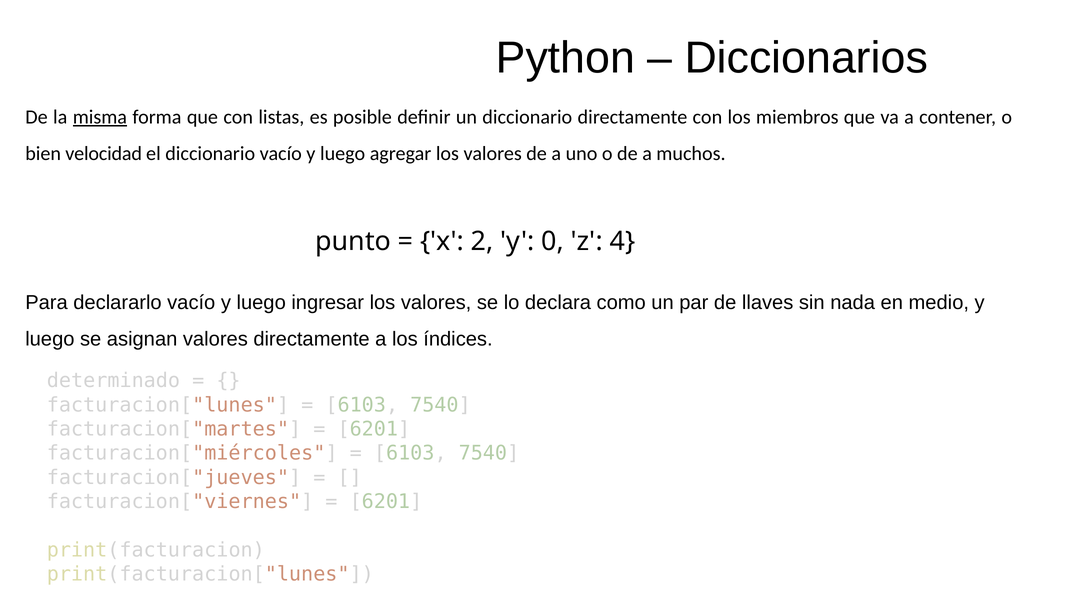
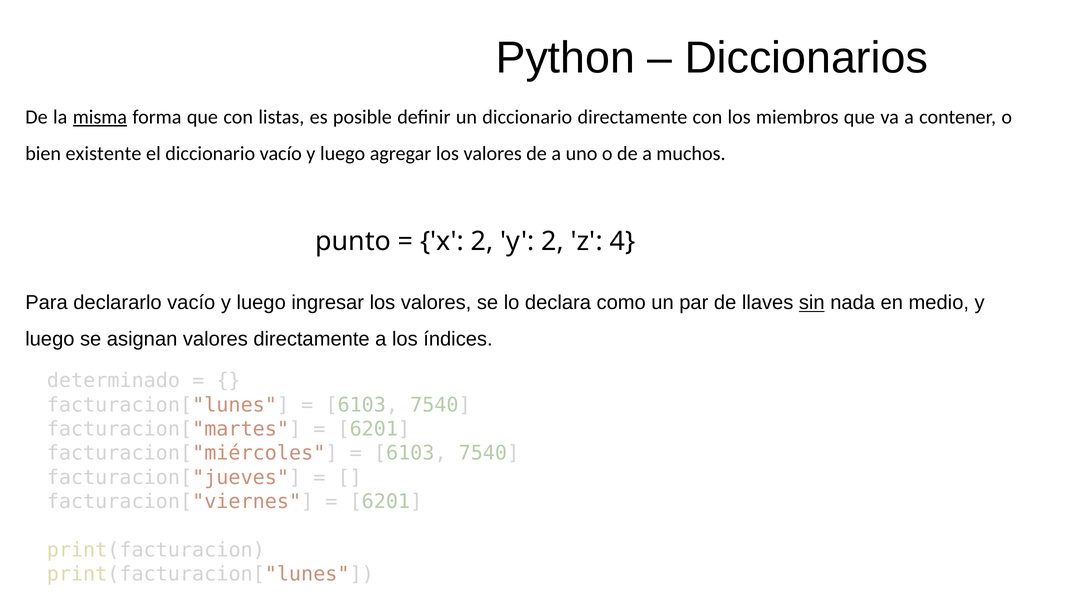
velocidad: velocidad -> existente
y 0: 0 -> 2
sin underline: none -> present
